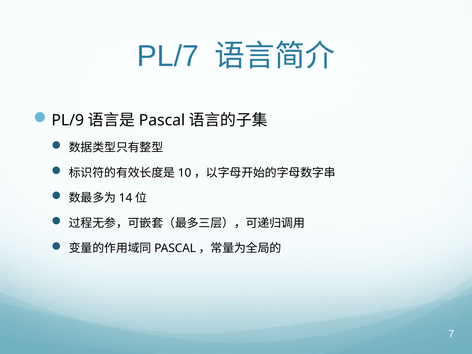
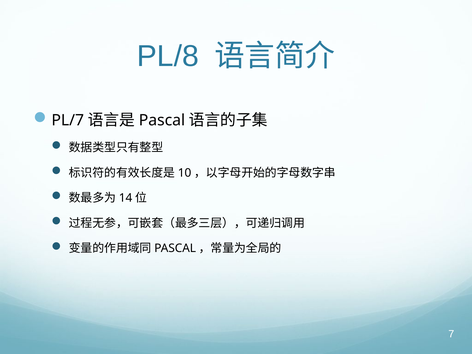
PL/7: PL/7 -> PL/8
PL/9: PL/9 -> PL/7
